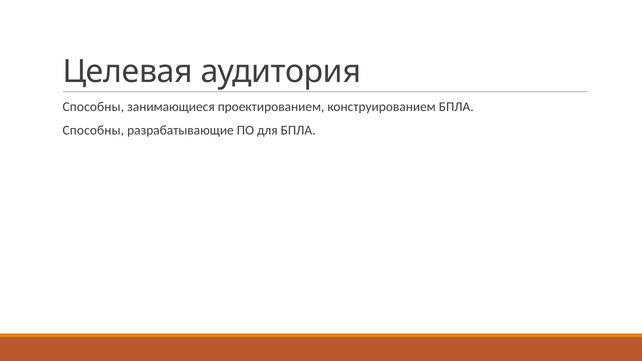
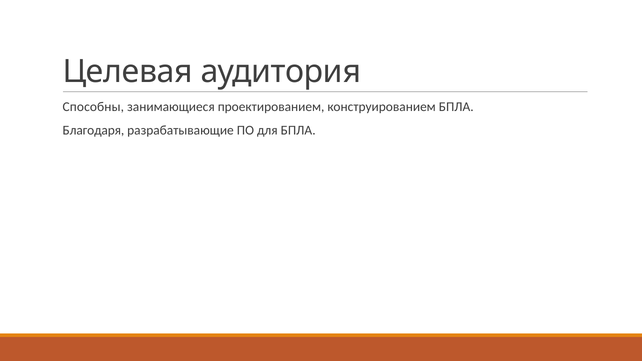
Способны at (93, 131): Способны -> Благодаря
